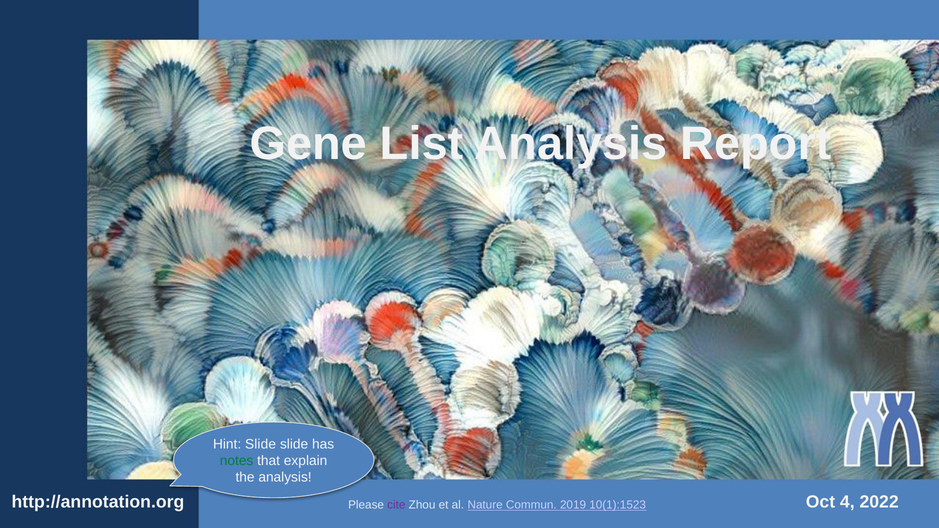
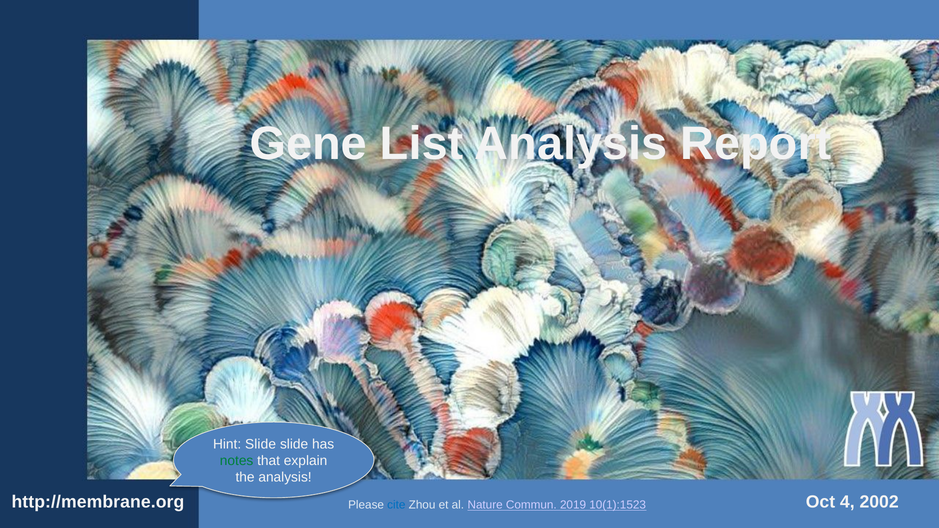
http://annotation.org: http://annotation.org -> http://membrane.org
2022: 2022 -> 2002
cite colour: purple -> blue
